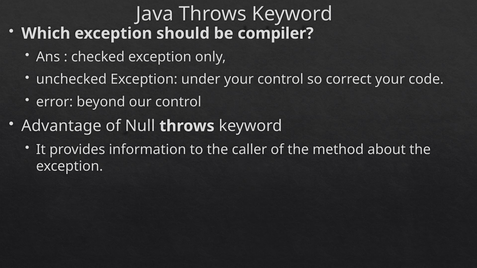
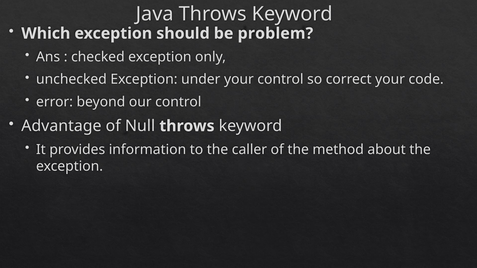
compiler: compiler -> problem
